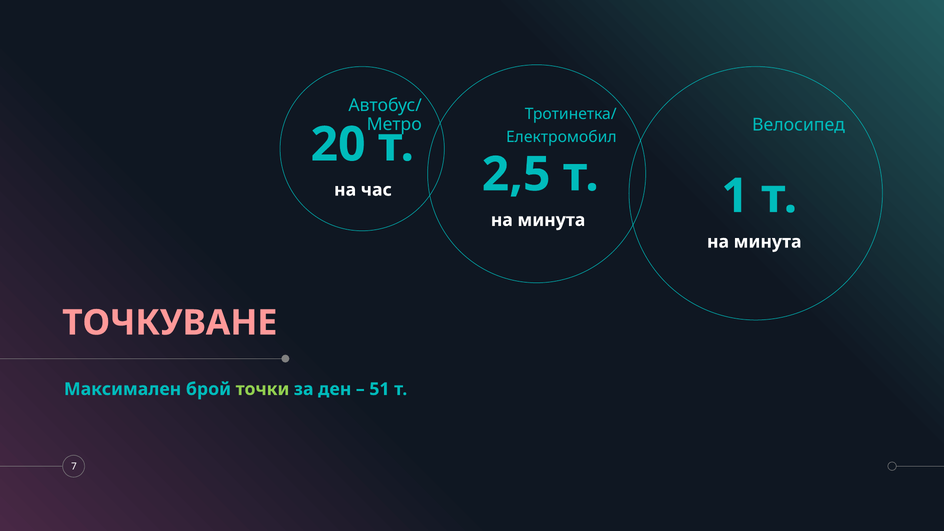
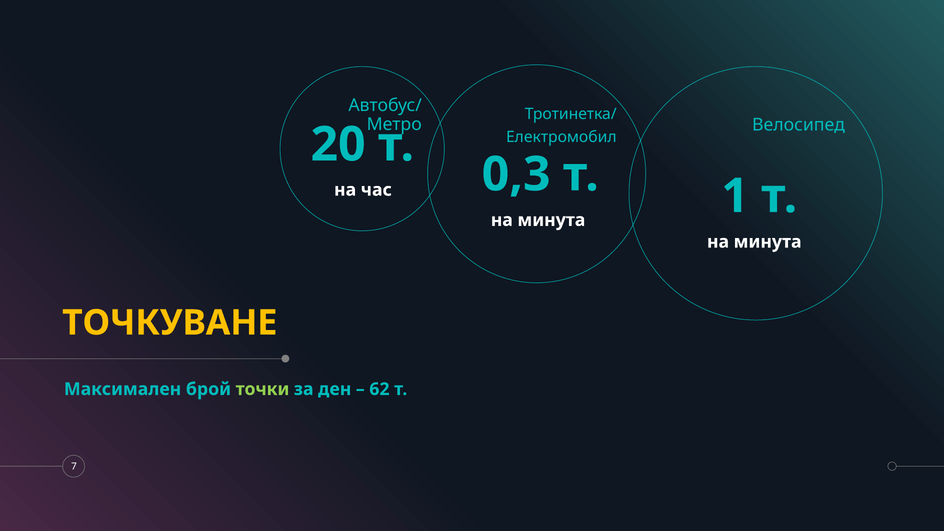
2,5: 2,5 -> 0,3
ТОЧКУВАНЕ colour: pink -> yellow
51: 51 -> 62
